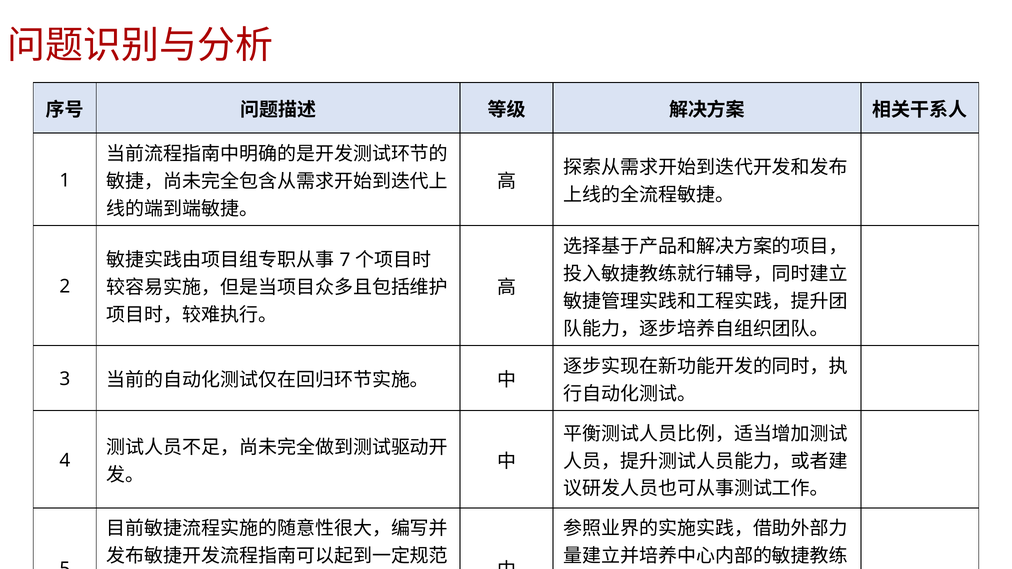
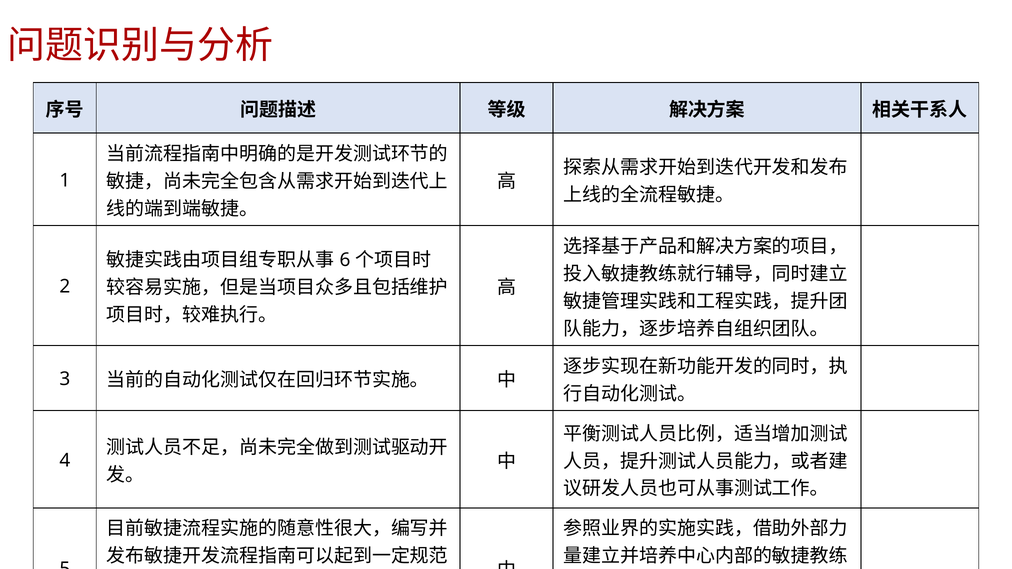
7: 7 -> 6
